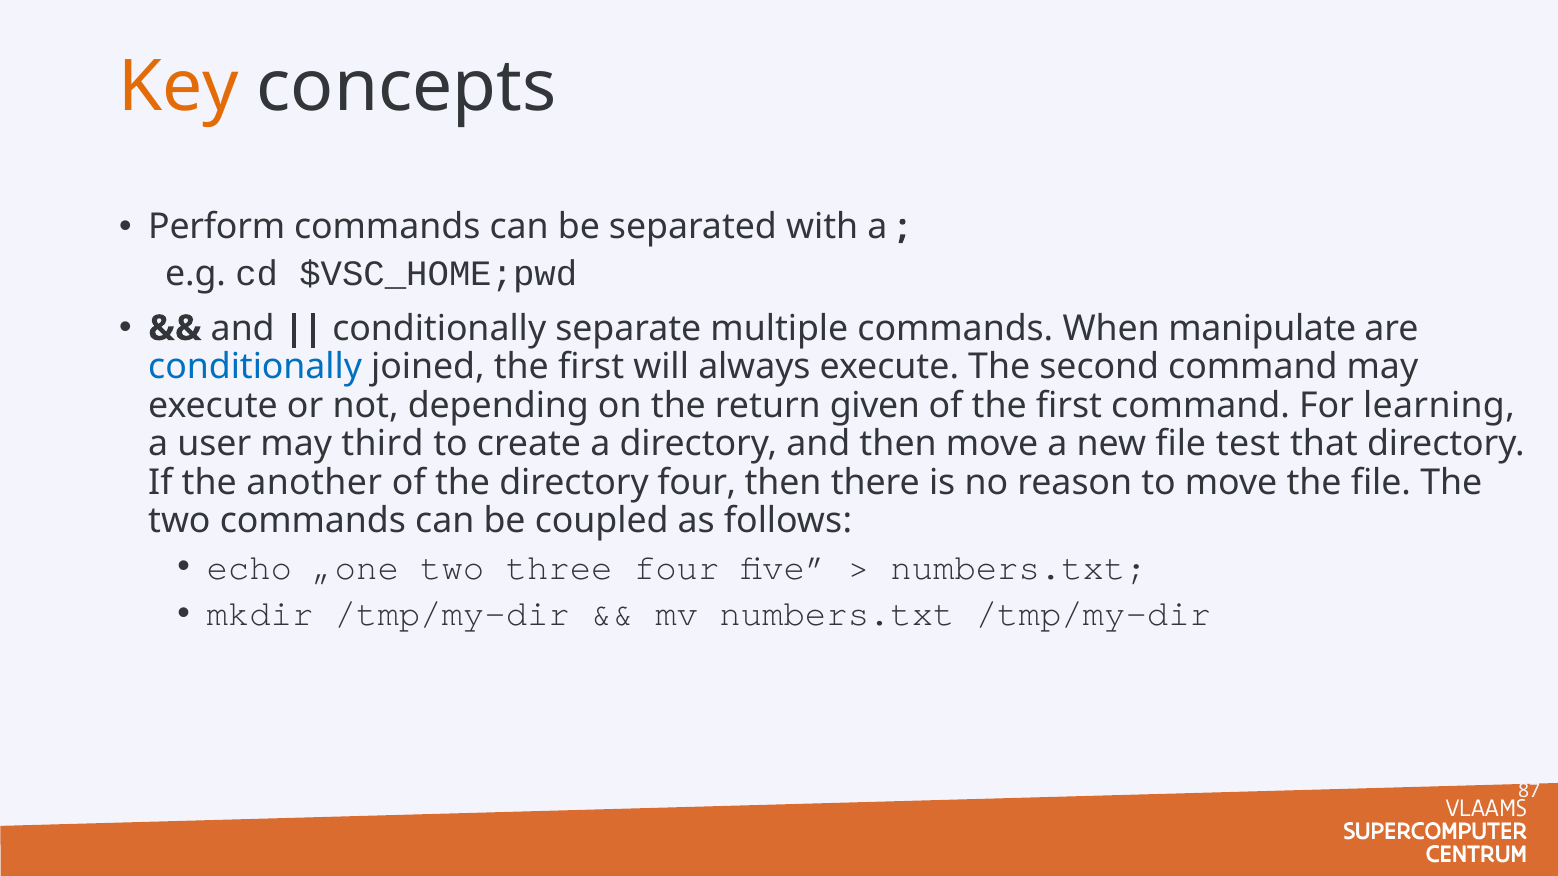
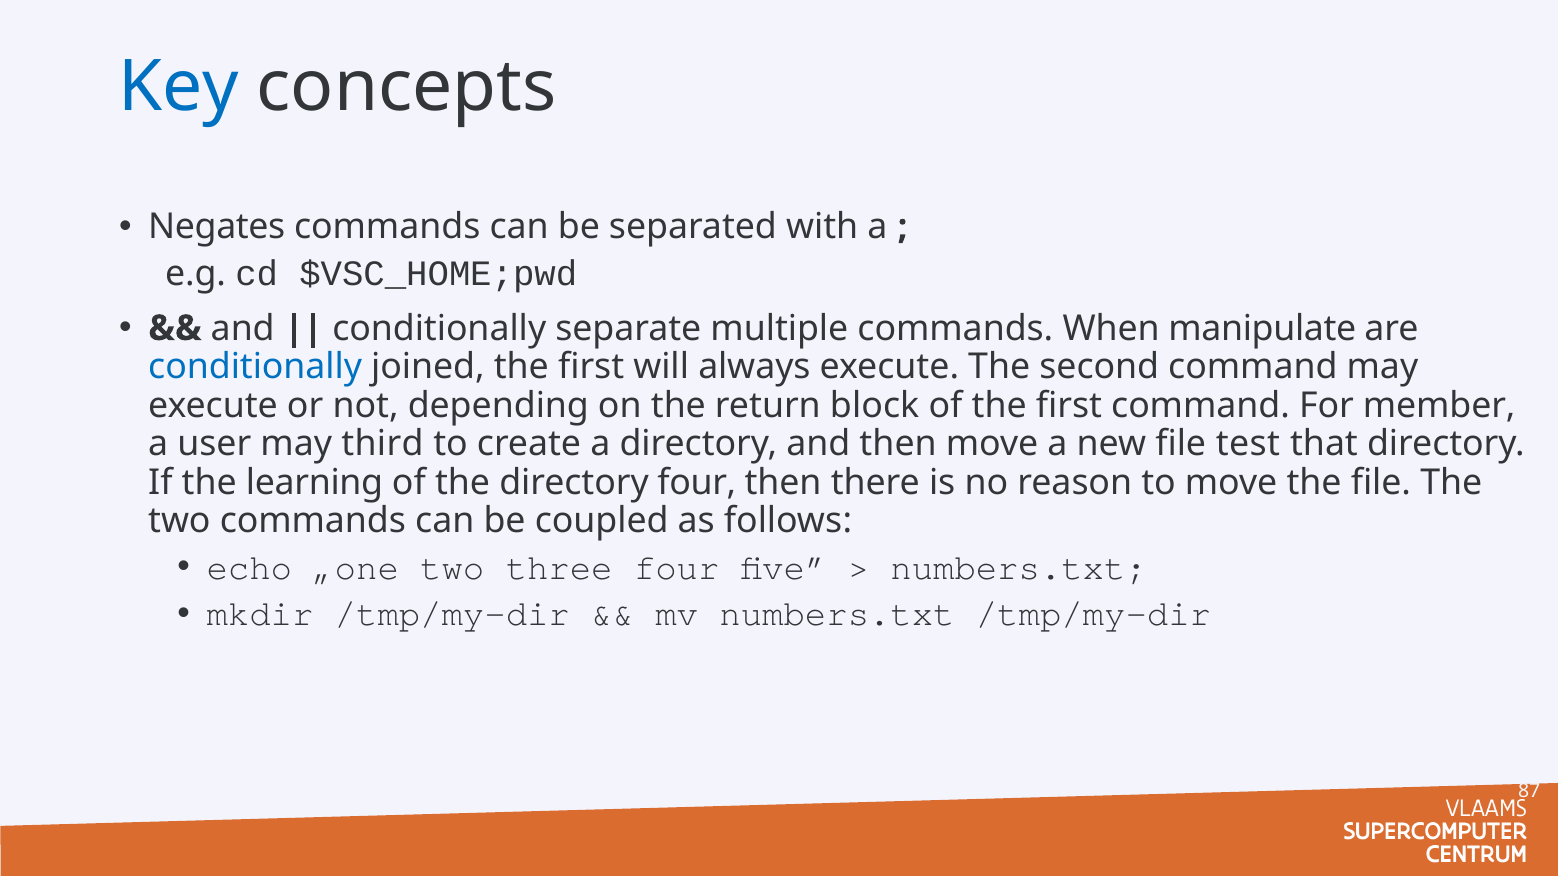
Key colour: orange -> blue
Perform: Perform -> Negates
given: given -> block
learning: learning -> member
another: another -> learning
